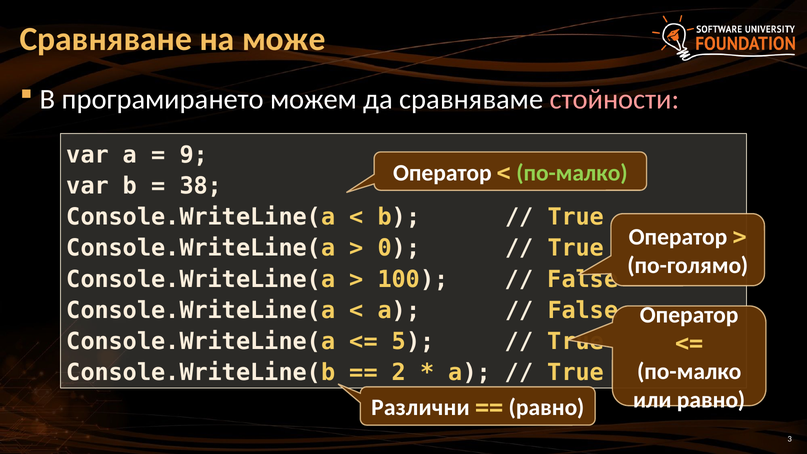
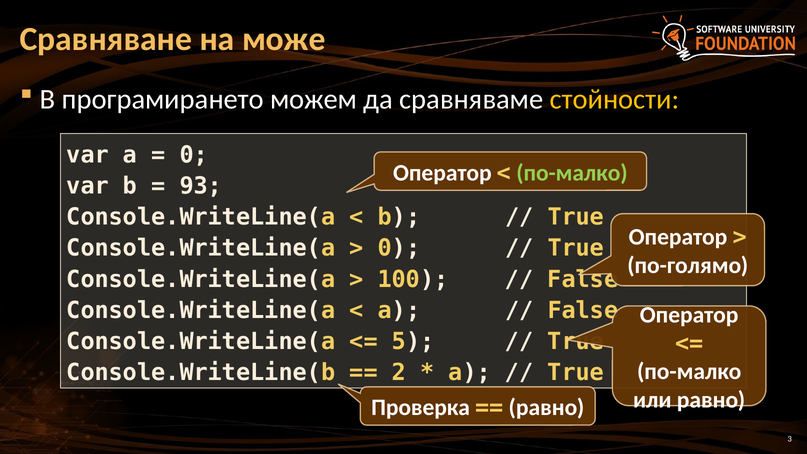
стойности colour: pink -> yellow
9 at (194, 155): 9 -> 0
38: 38 -> 93
Различни: Различни -> Проверка
